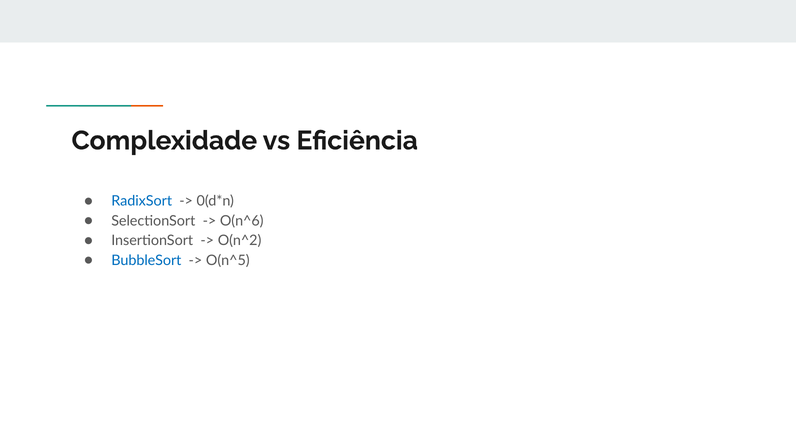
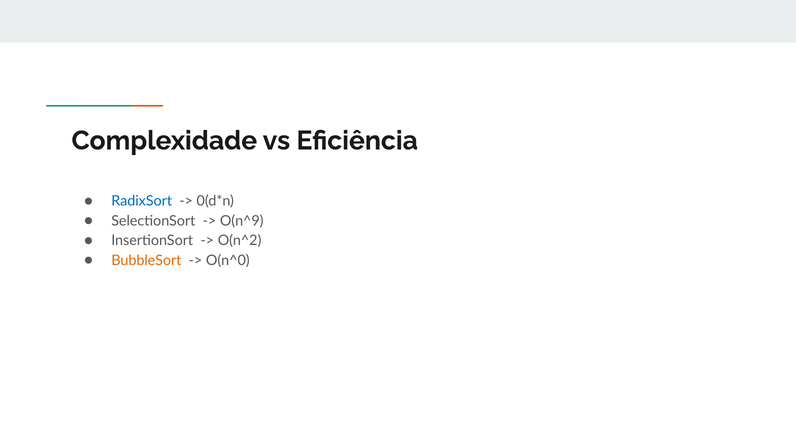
O(n^6: O(n^6 -> O(n^9
BubbleSort colour: blue -> orange
O(n^5: O(n^5 -> O(n^0
